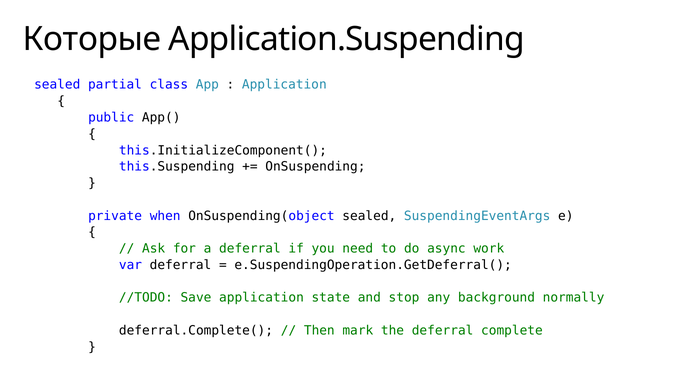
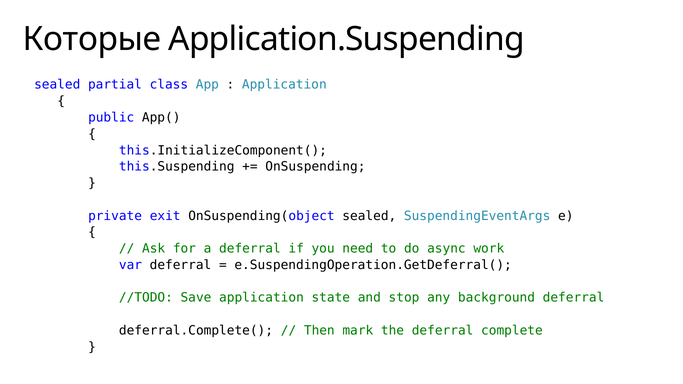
when: when -> exit
background normally: normally -> deferral
